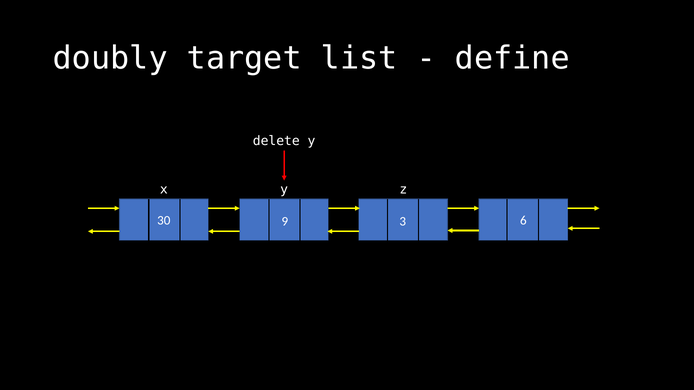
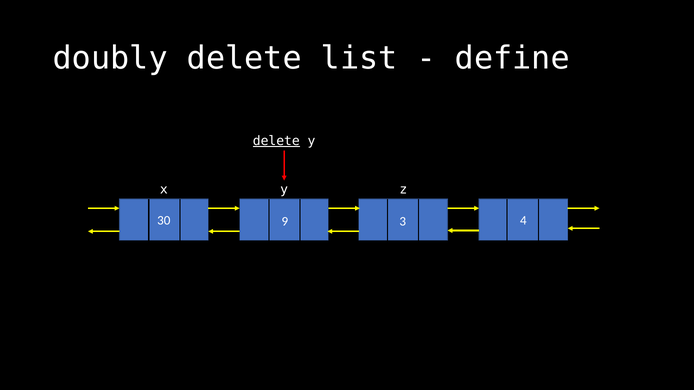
doubly target: target -> delete
delete at (276, 141) underline: none -> present
6: 6 -> 4
